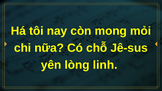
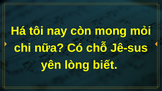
linh: linh -> biết
